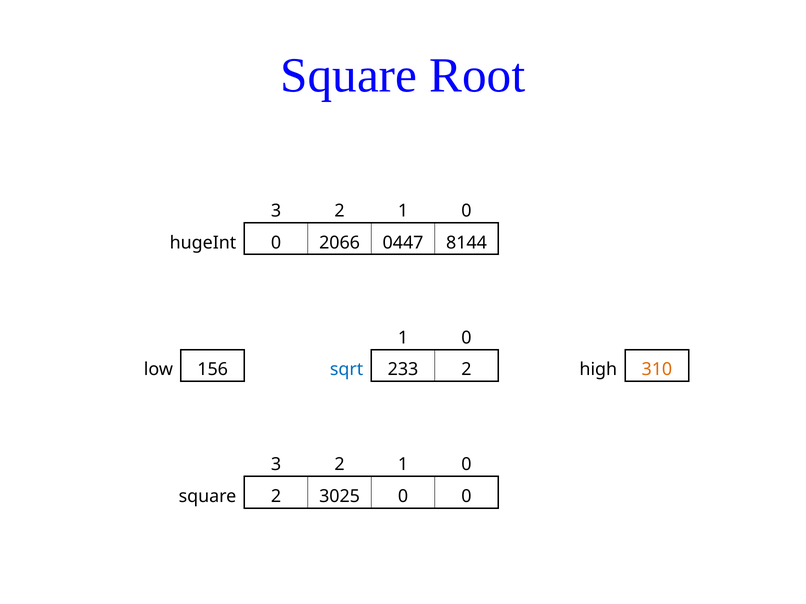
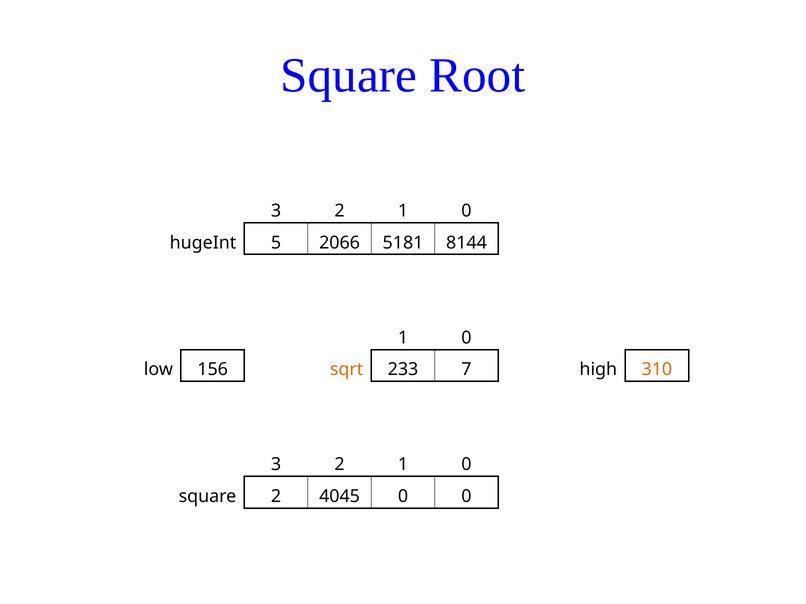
hugeInt 0: 0 -> 5
0447: 0447 -> 5181
sqrt colour: blue -> orange
233 2: 2 -> 7
3025: 3025 -> 4045
